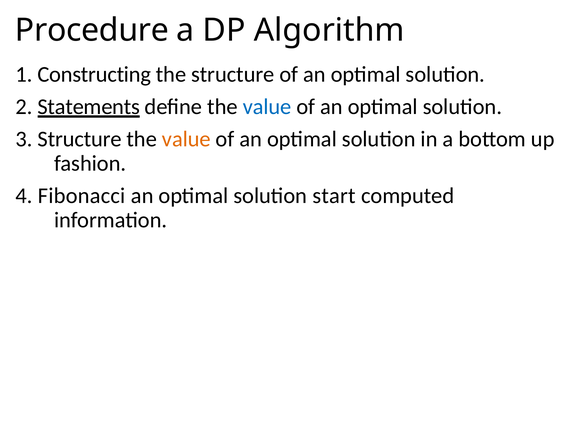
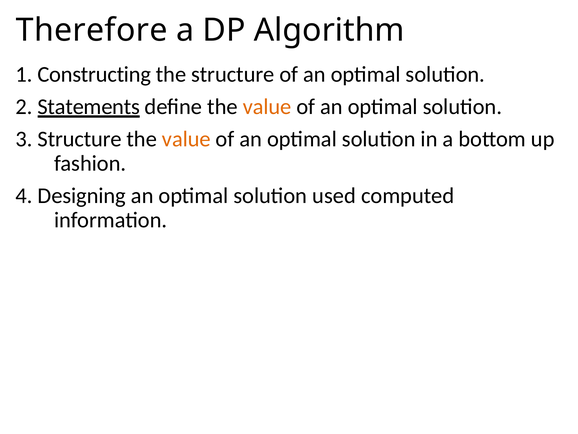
Procedure: Procedure -> Therefore
value at (267, 107) colour: blue -> orange
Fibonacci: Fibonacci -> Designing
start: start -> used
